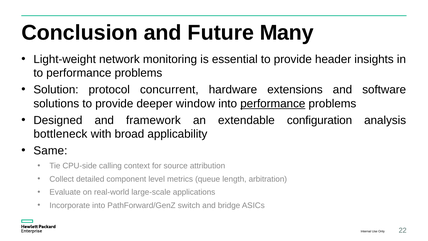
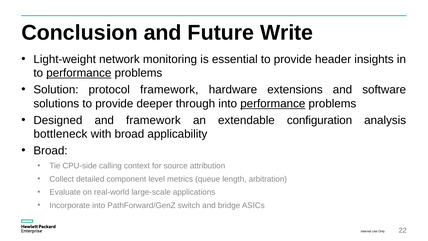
Many: Many -> Write
performance at (79, 73) underline: none -> present
protocol concurrent: concurrent -> framework
window: window -> through
Same at (50, 151): Same -> Broad
